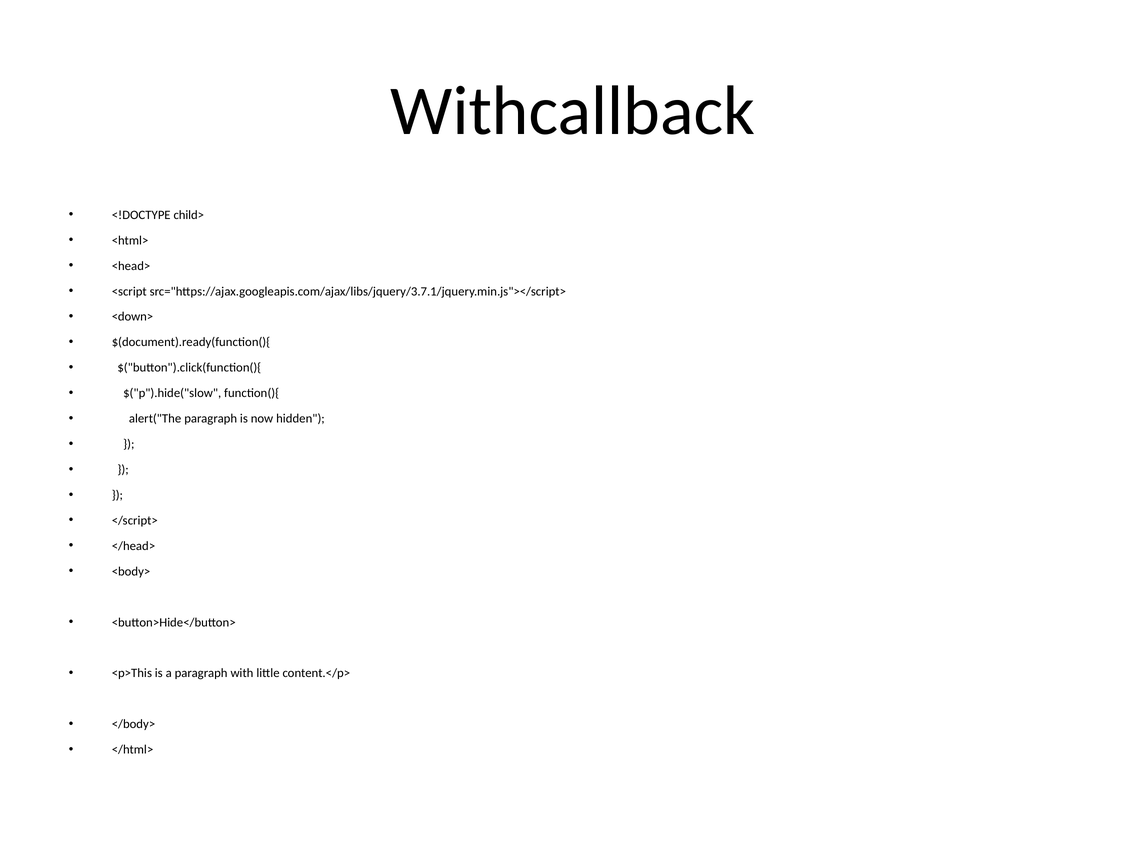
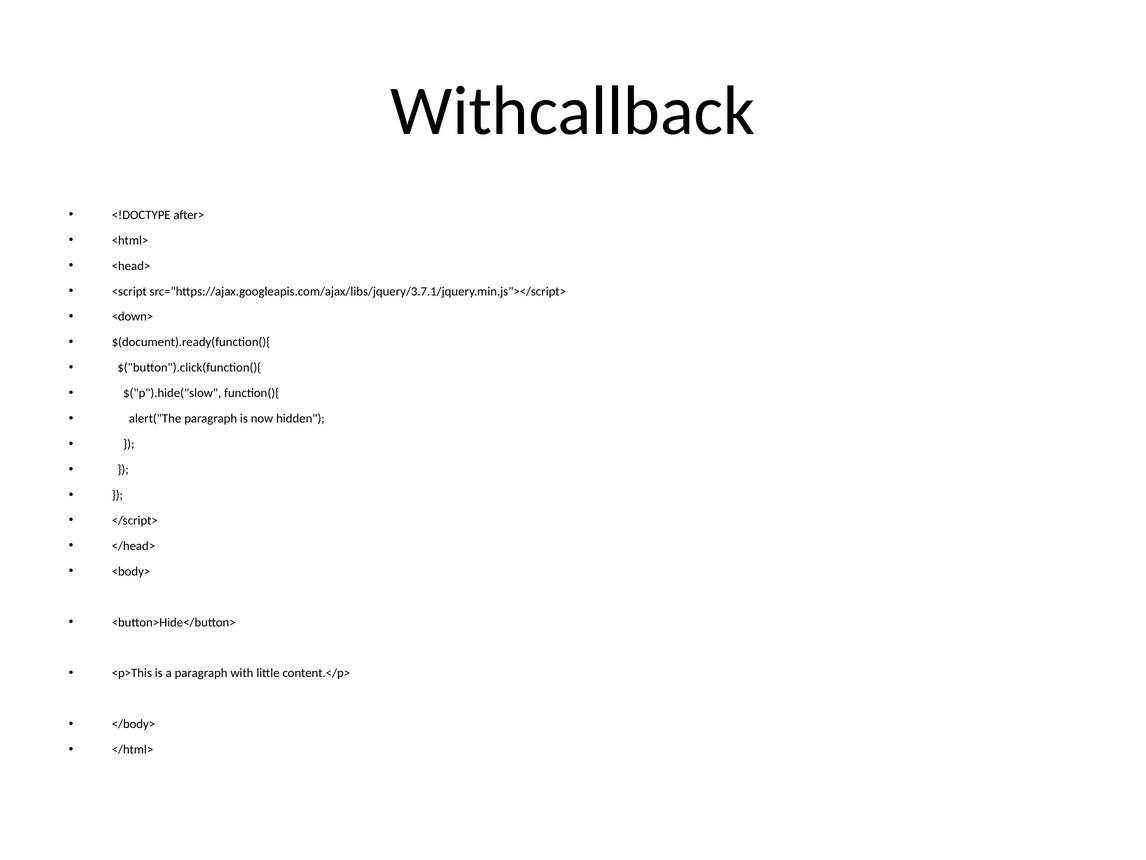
child>: child> -> after>
